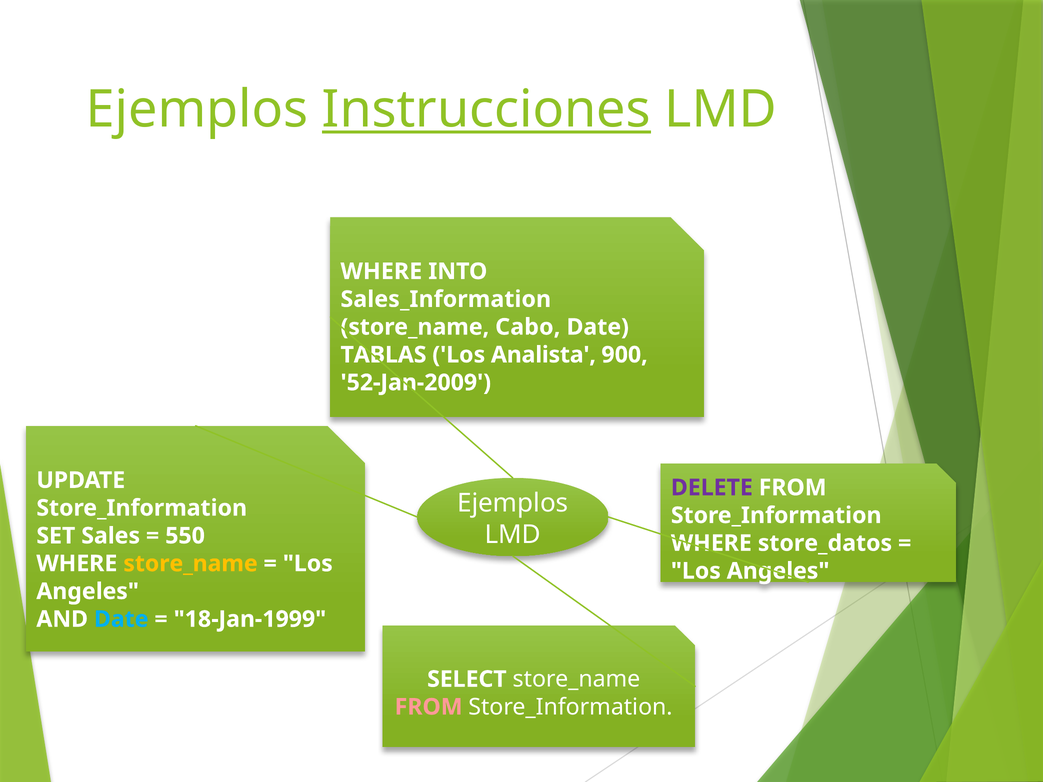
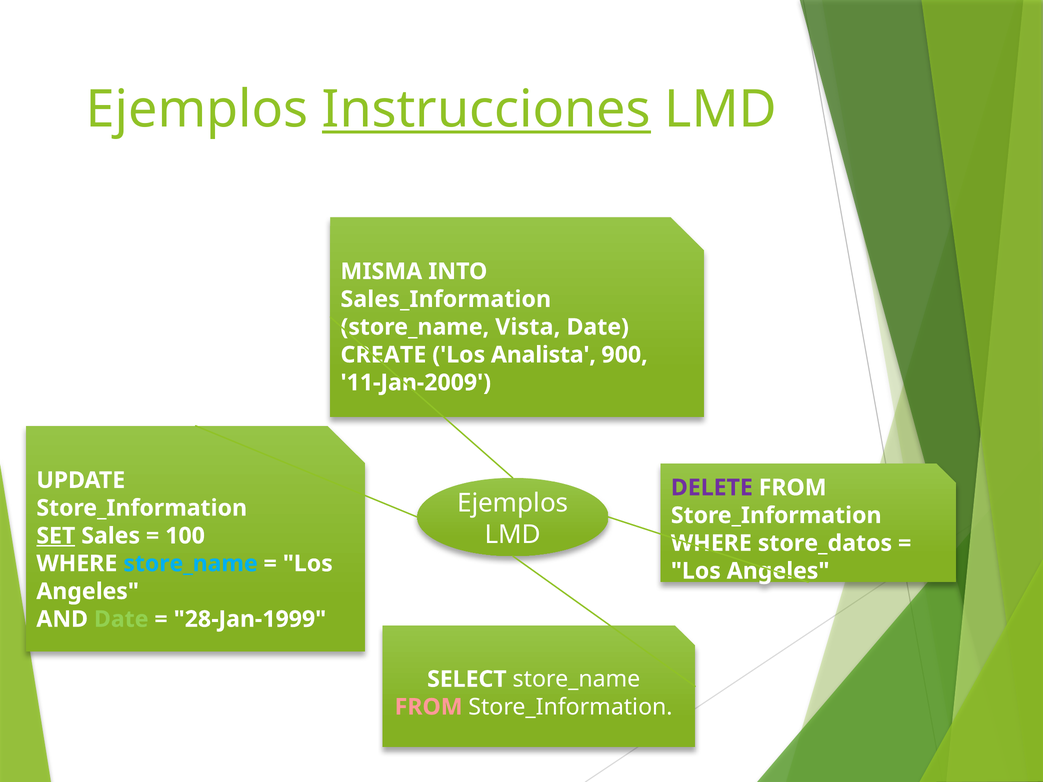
WHERE at (381, 272): WHERE -> MISMA
Cabo: Cabo -> Vista
TABLAS: TABLAS -> CREATE
52-Jan-2009: 52-Jan-2009 -> 11-Jan-2009
SET underline: none -> present
550: 550 -> 100
store_name at (191, 564) colour: yellow -> light blue
Date at (121, 619) colour: light blue -> light green
18-Jan-1999: 18-Jan-1999 -> 28-Jan-1999
